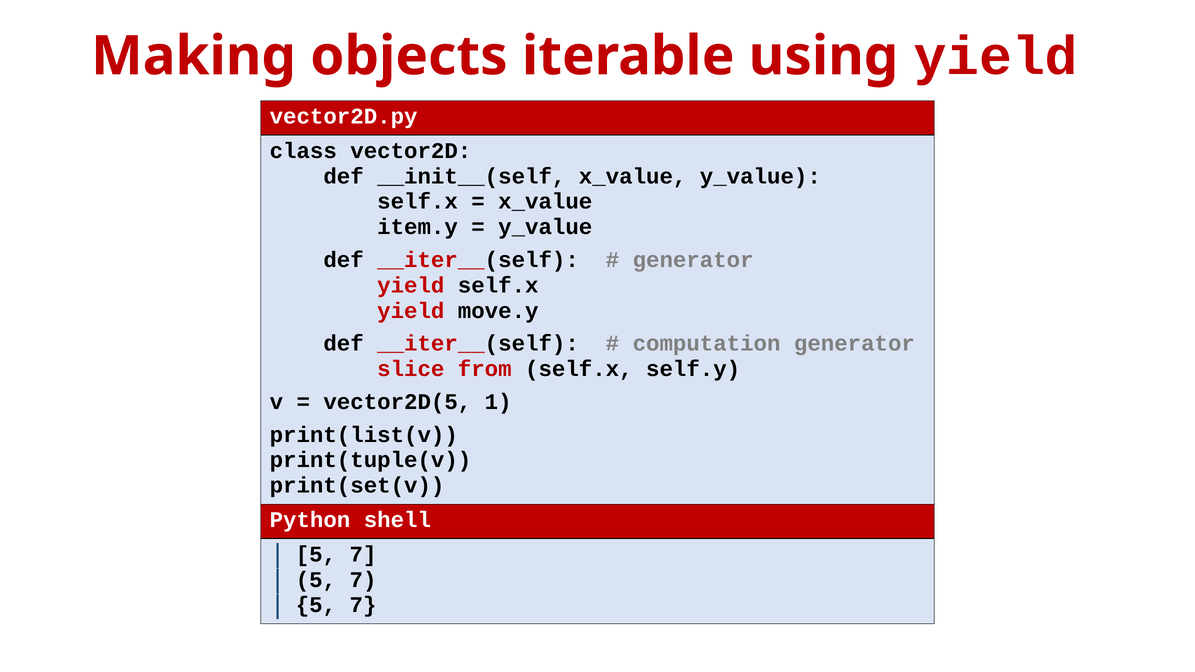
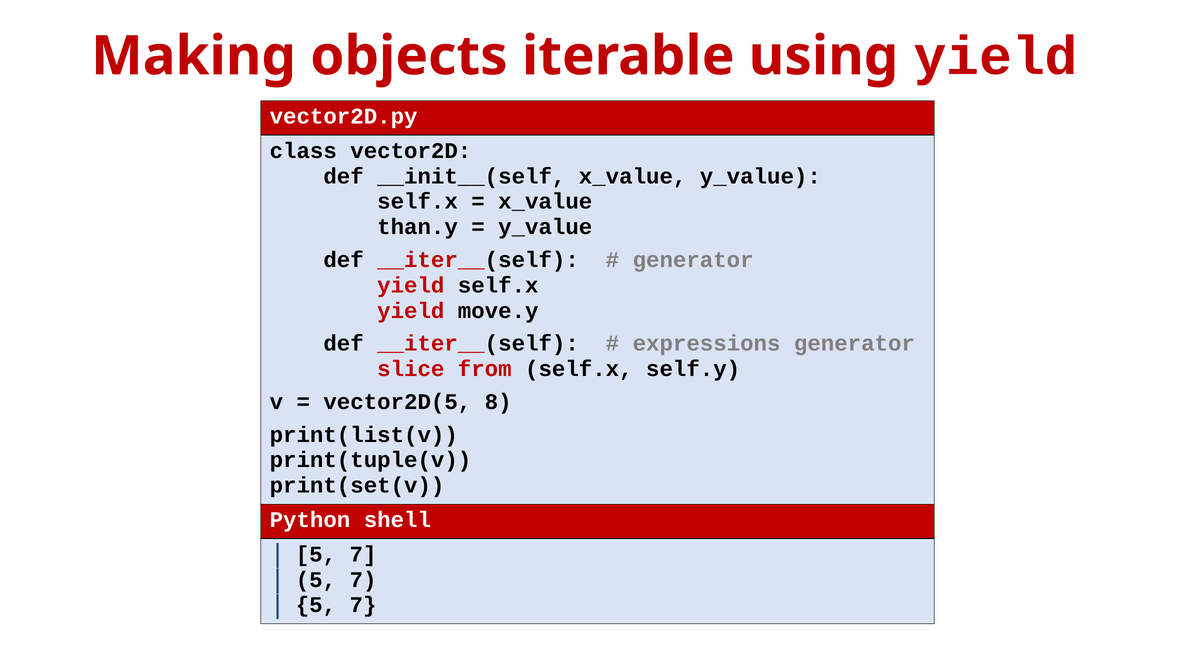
item.y: item.y -> than.y
computation: computation -> expressions
1: 1 -> 8
